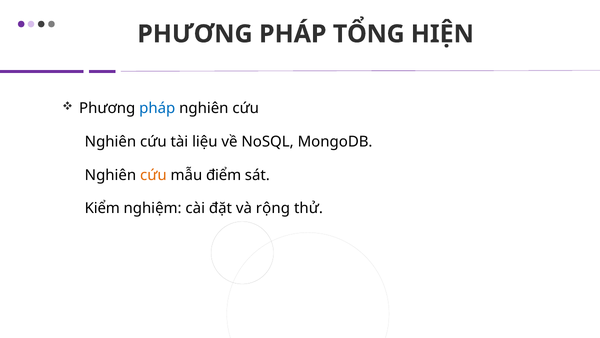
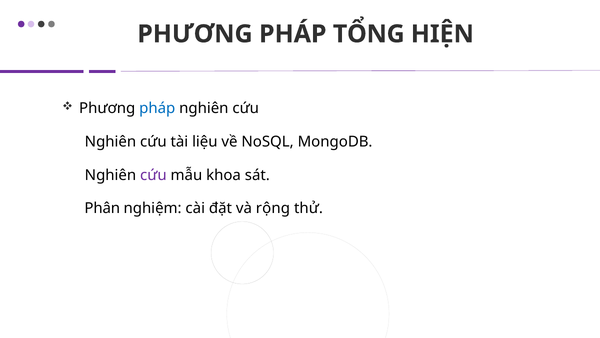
cứu at (153, 175) colour: orange -> purple
điểm: điểm -> khoa
Kiểm: Kiểm -> Phân
